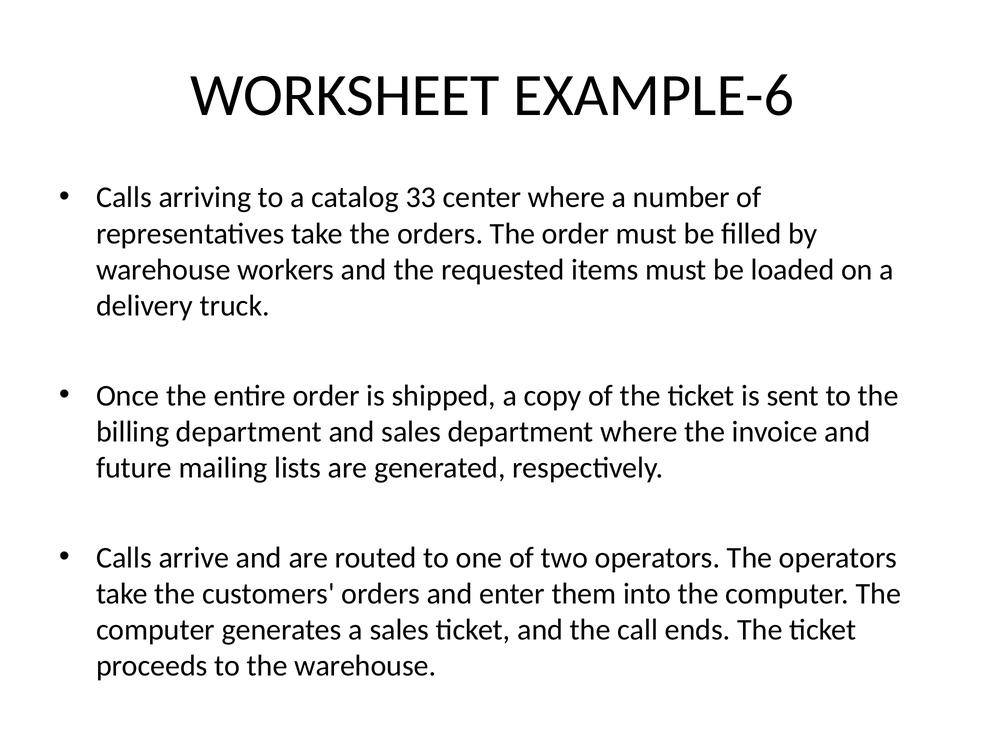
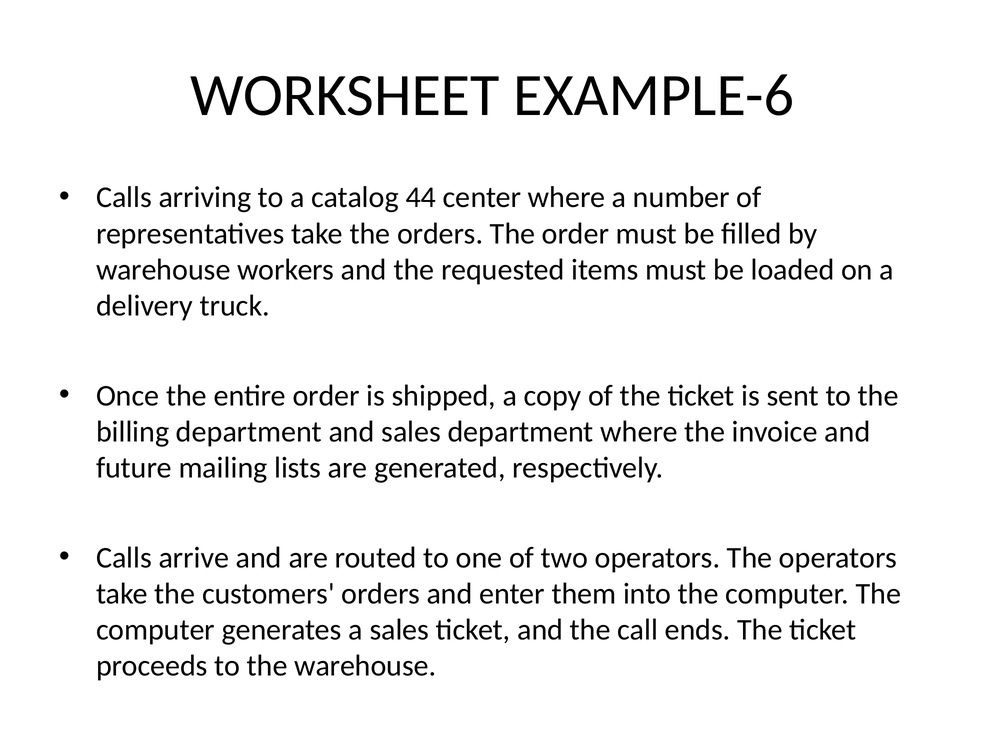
33: 33 -> 44
